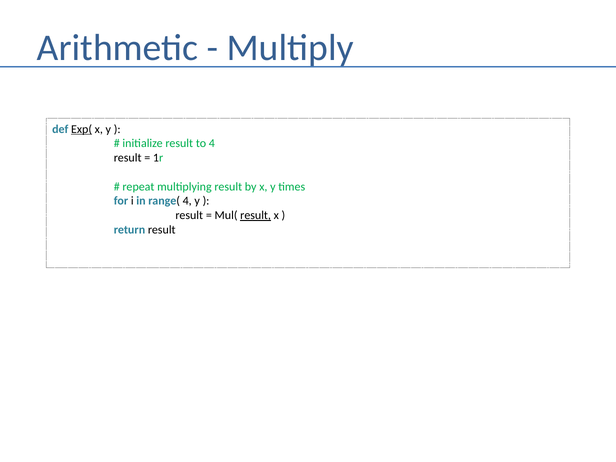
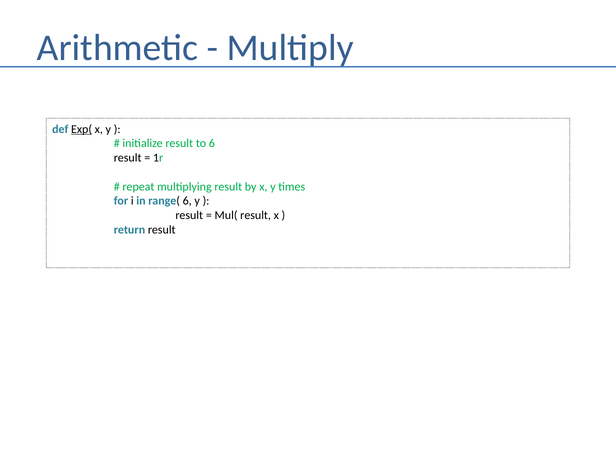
to 4: 4 -> 6
range( 4: 4 -> 6
result at (256, 215) underline: present -> none
